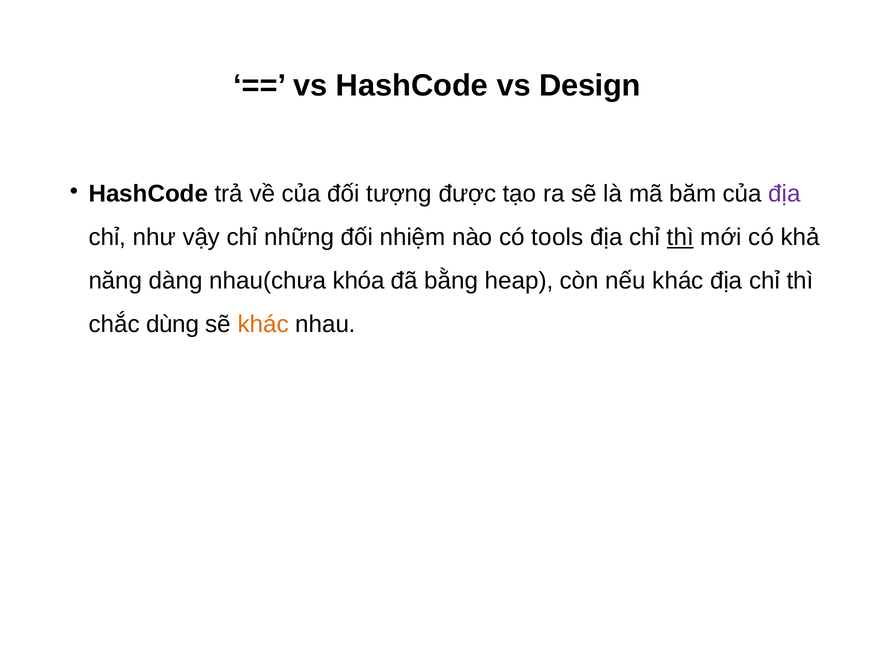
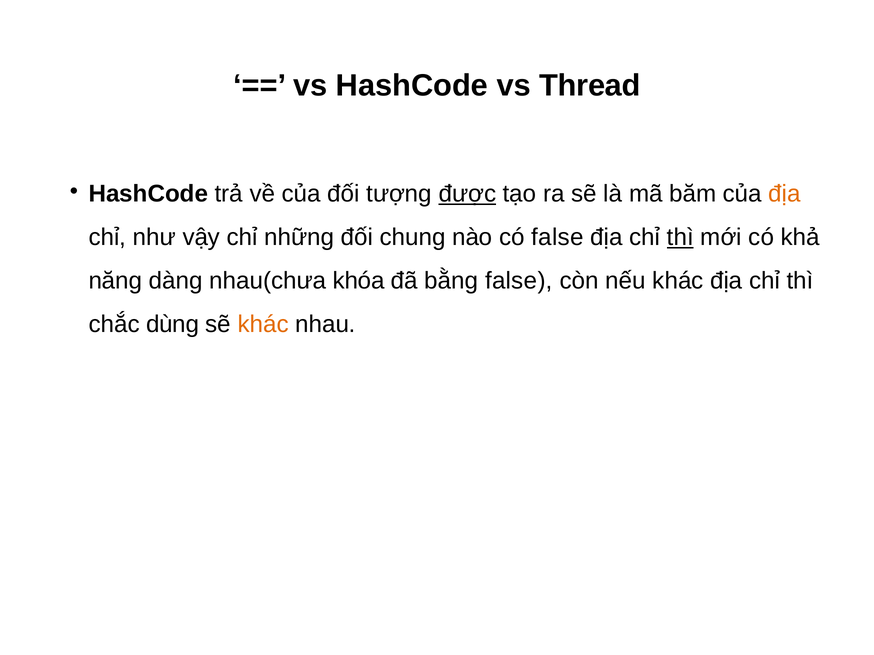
Design: Design -> Thread
được underline: none -> present
địa at (785, 194) colour: purple -> orange
nhiệm: nhiệm -> chung
có tools: tools -> false
bằng heap: heap -> false
